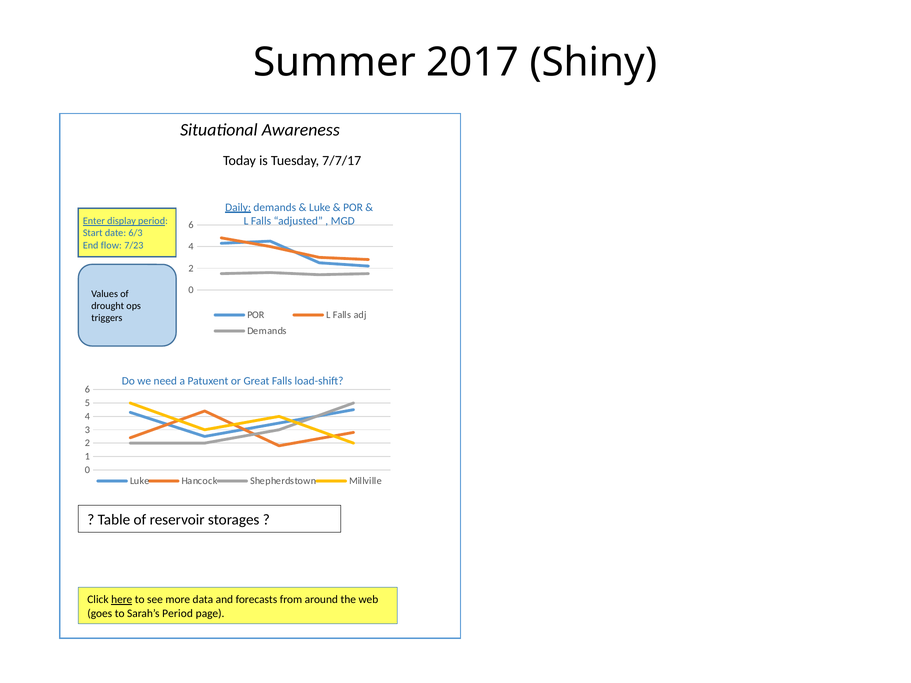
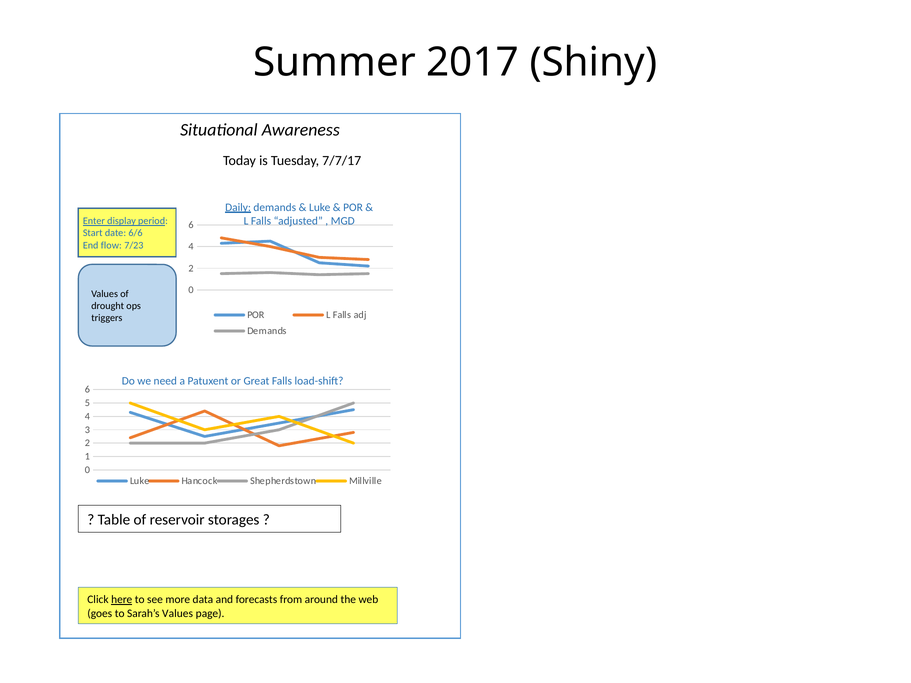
6/3: 6/3 -> 6/6
Sarah’s Period: Period -> Values
